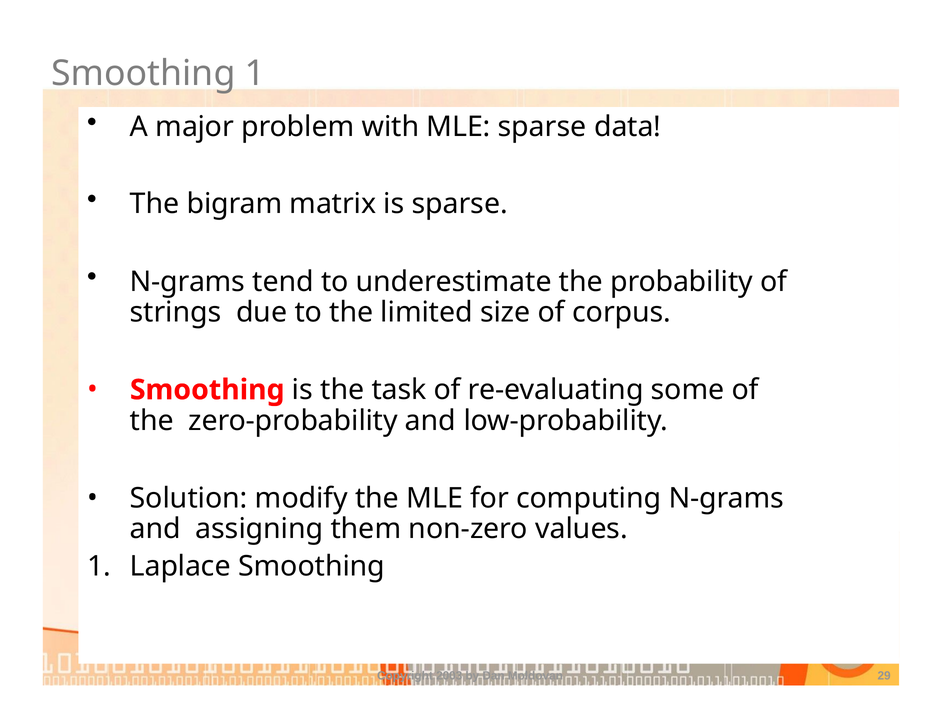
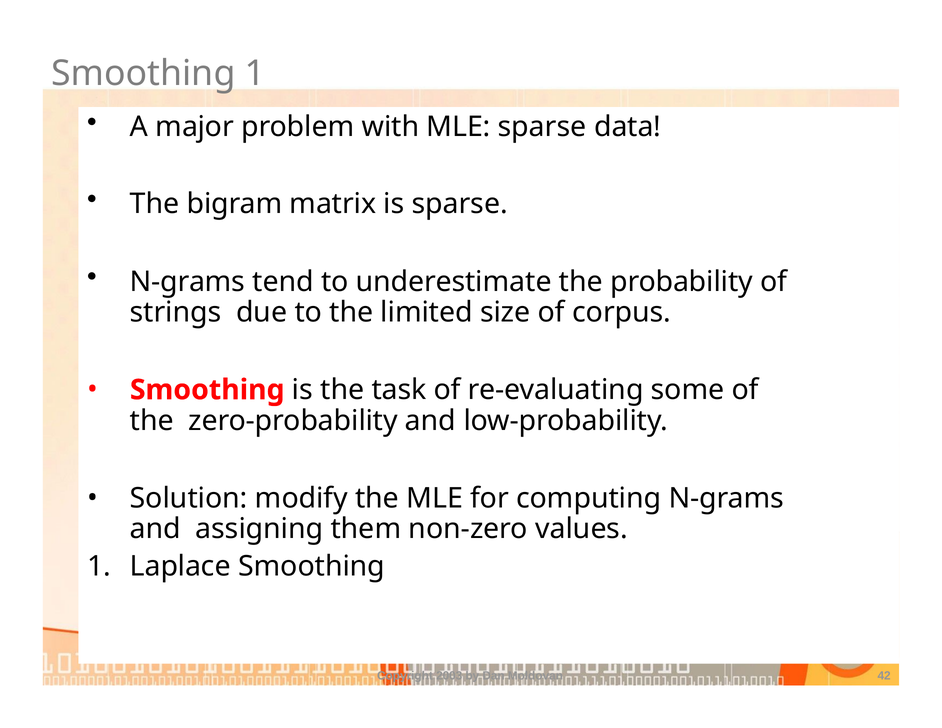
29: 29 -> 42
